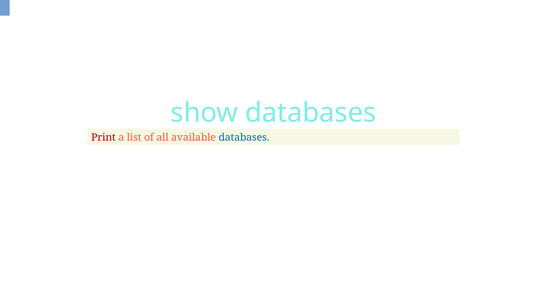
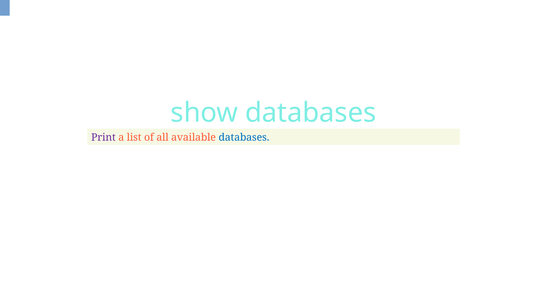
Print colour: red -> purple
